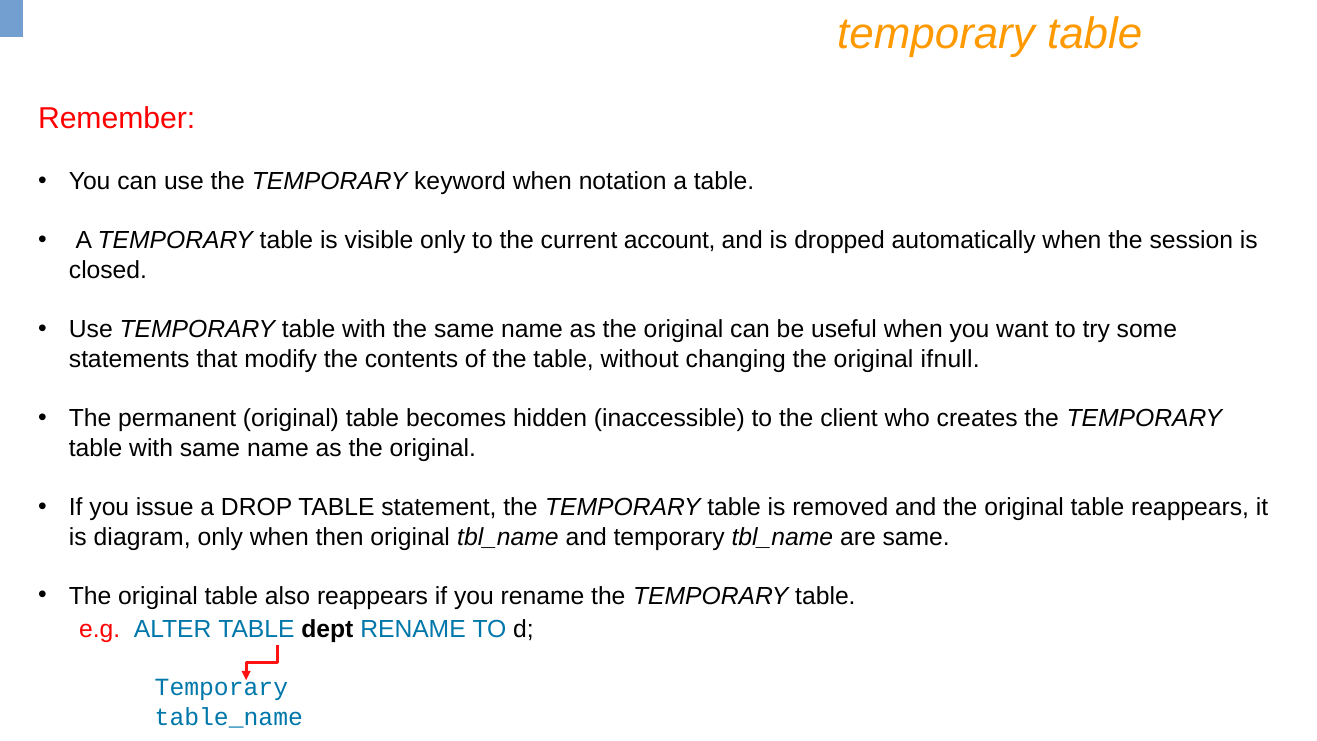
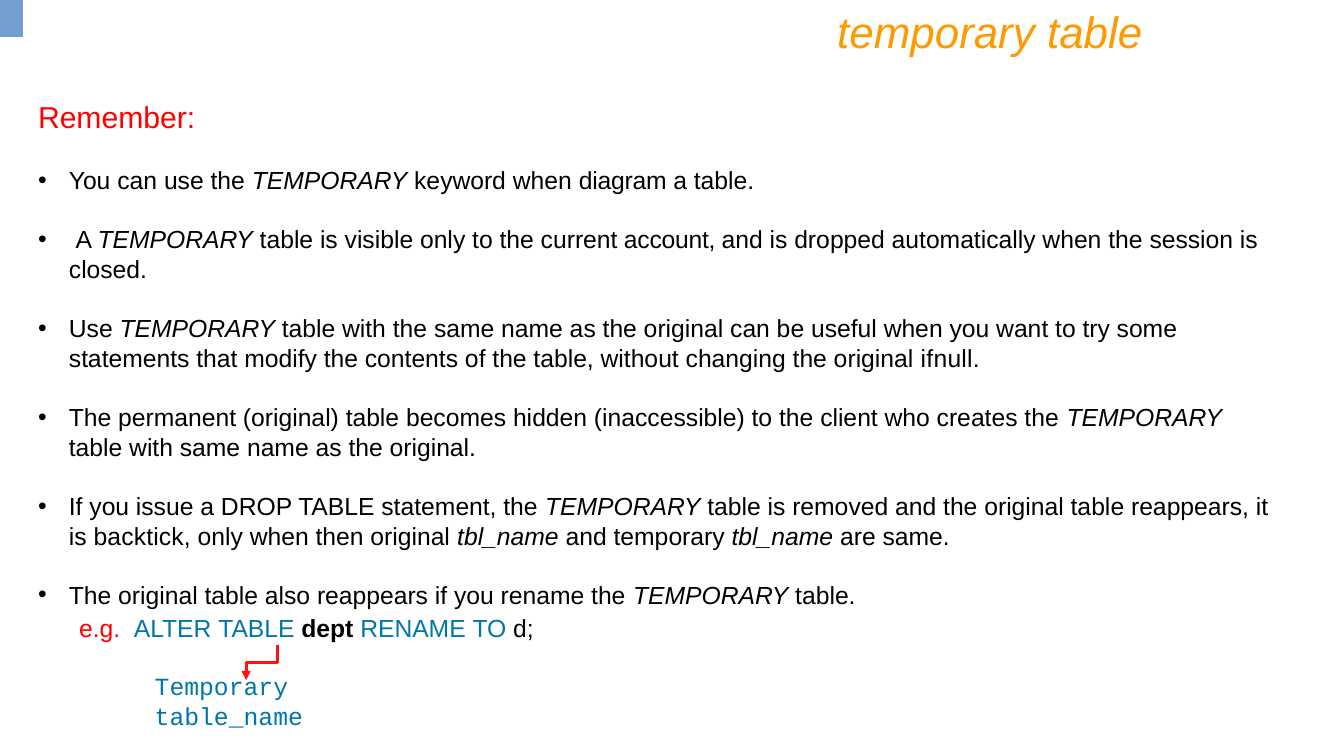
notation: notation -> diagram
diagram: diagram -> backtick
